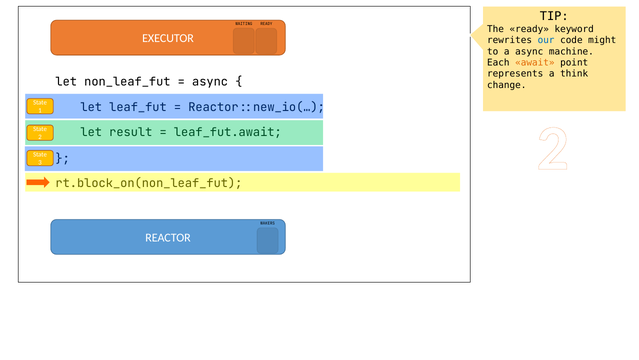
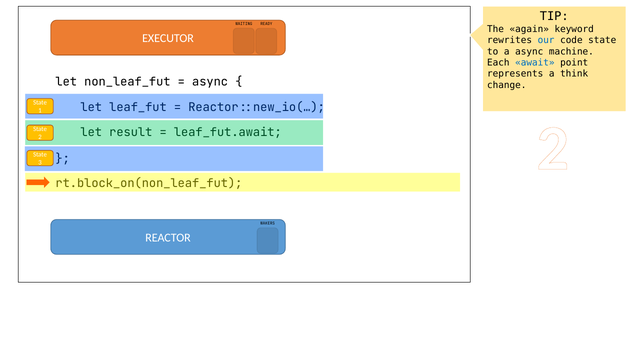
The ready: ready -> again
code might: might -> state
await colour: orange -> blue
